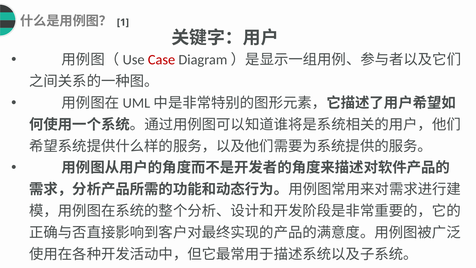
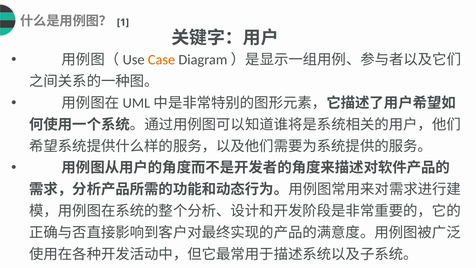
Case colour: red -> orange
